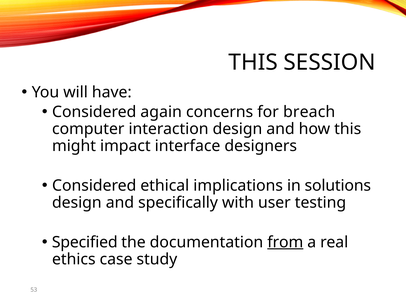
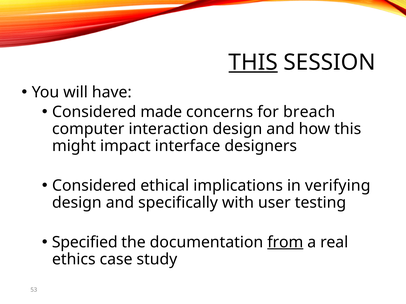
THIS at (253, 62) underline: none -> present
again: again -> made
solutions: solutions -> verifying
